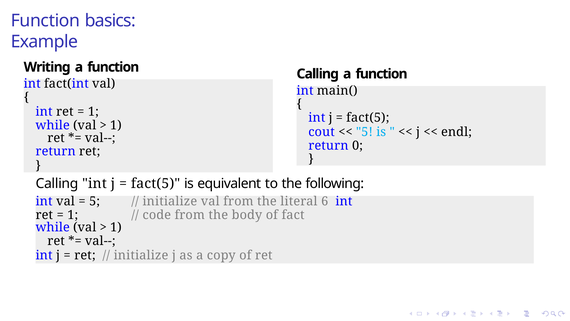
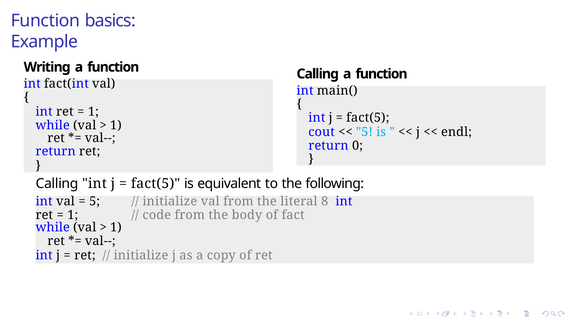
6: 6 -> 8
